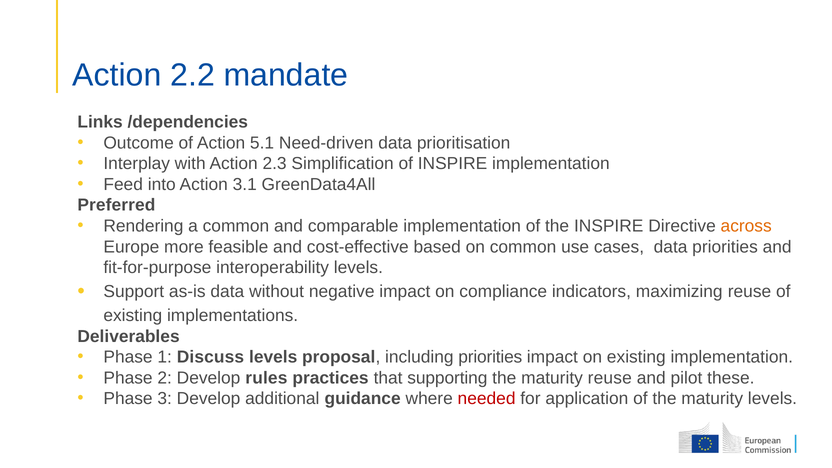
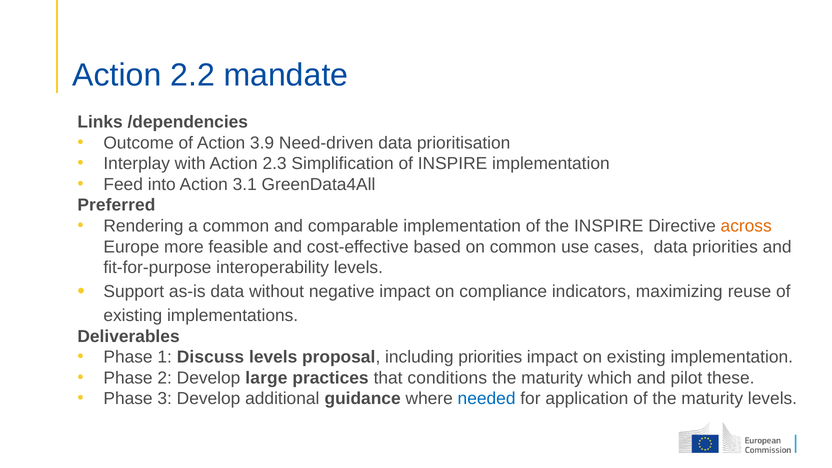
5.1: 5.1 -> 3.9
rules: rules -> large
supporting: supporting -> conditions
maturity reuse: reuse -> which
needed colour: red -> blue
